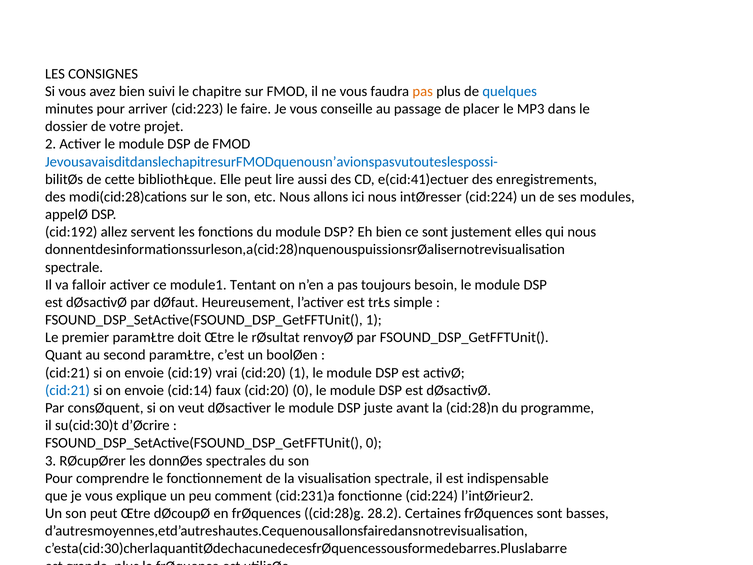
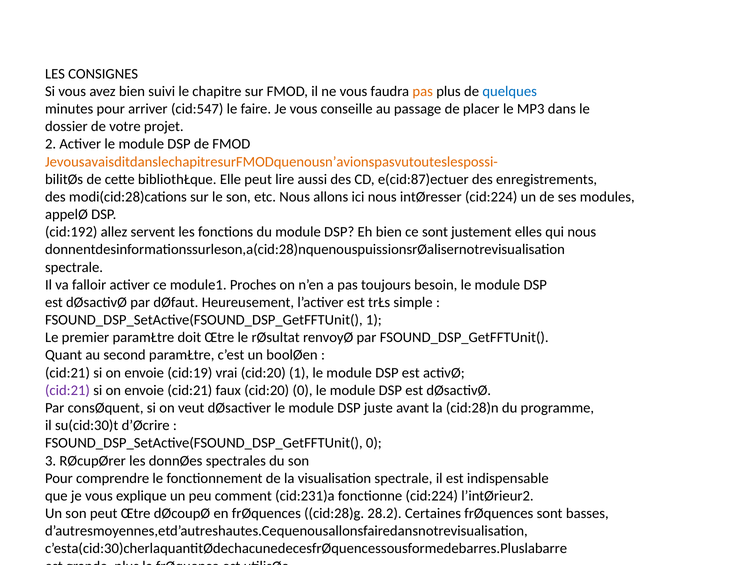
cid:223: cid:223 -> cid:547
JevousavaisditdanslechapitresurFMODquenousn’avionspasvutouteslespossi- colour: blue -> orange
e(cid:41)ectuer: e(cid:41)ectuer -> e(cid:87)ectuer
Tentant: Tentant -> Proches
cid:21 at (67, 390) colour: blue -> purple
envoie cid:14: cid:14 -> cid:21
